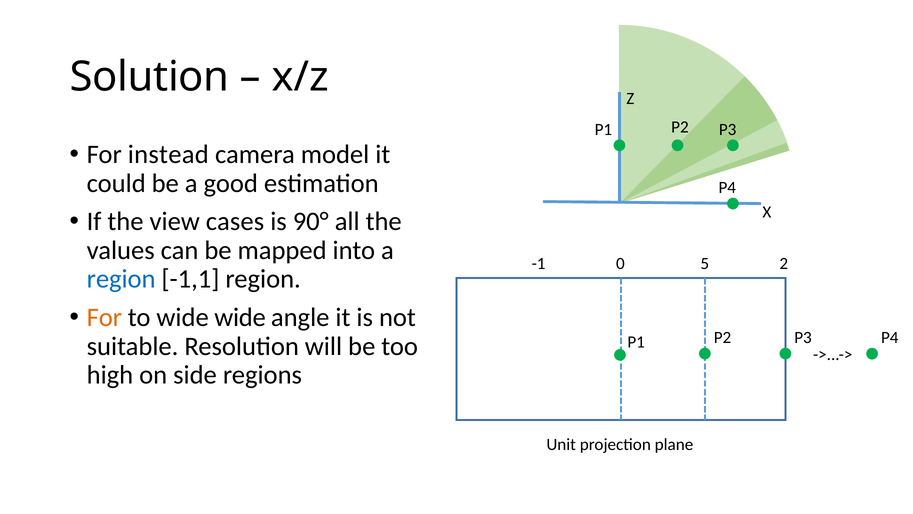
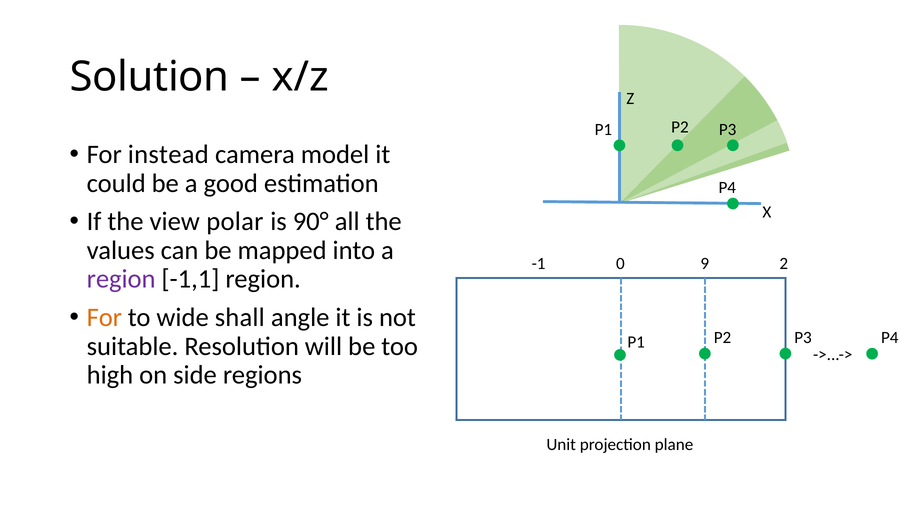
cases: cases -> polar
5: 5 -> 9
region at (121, 279) colour: blue -> purple
wide wide: wide -> shall
